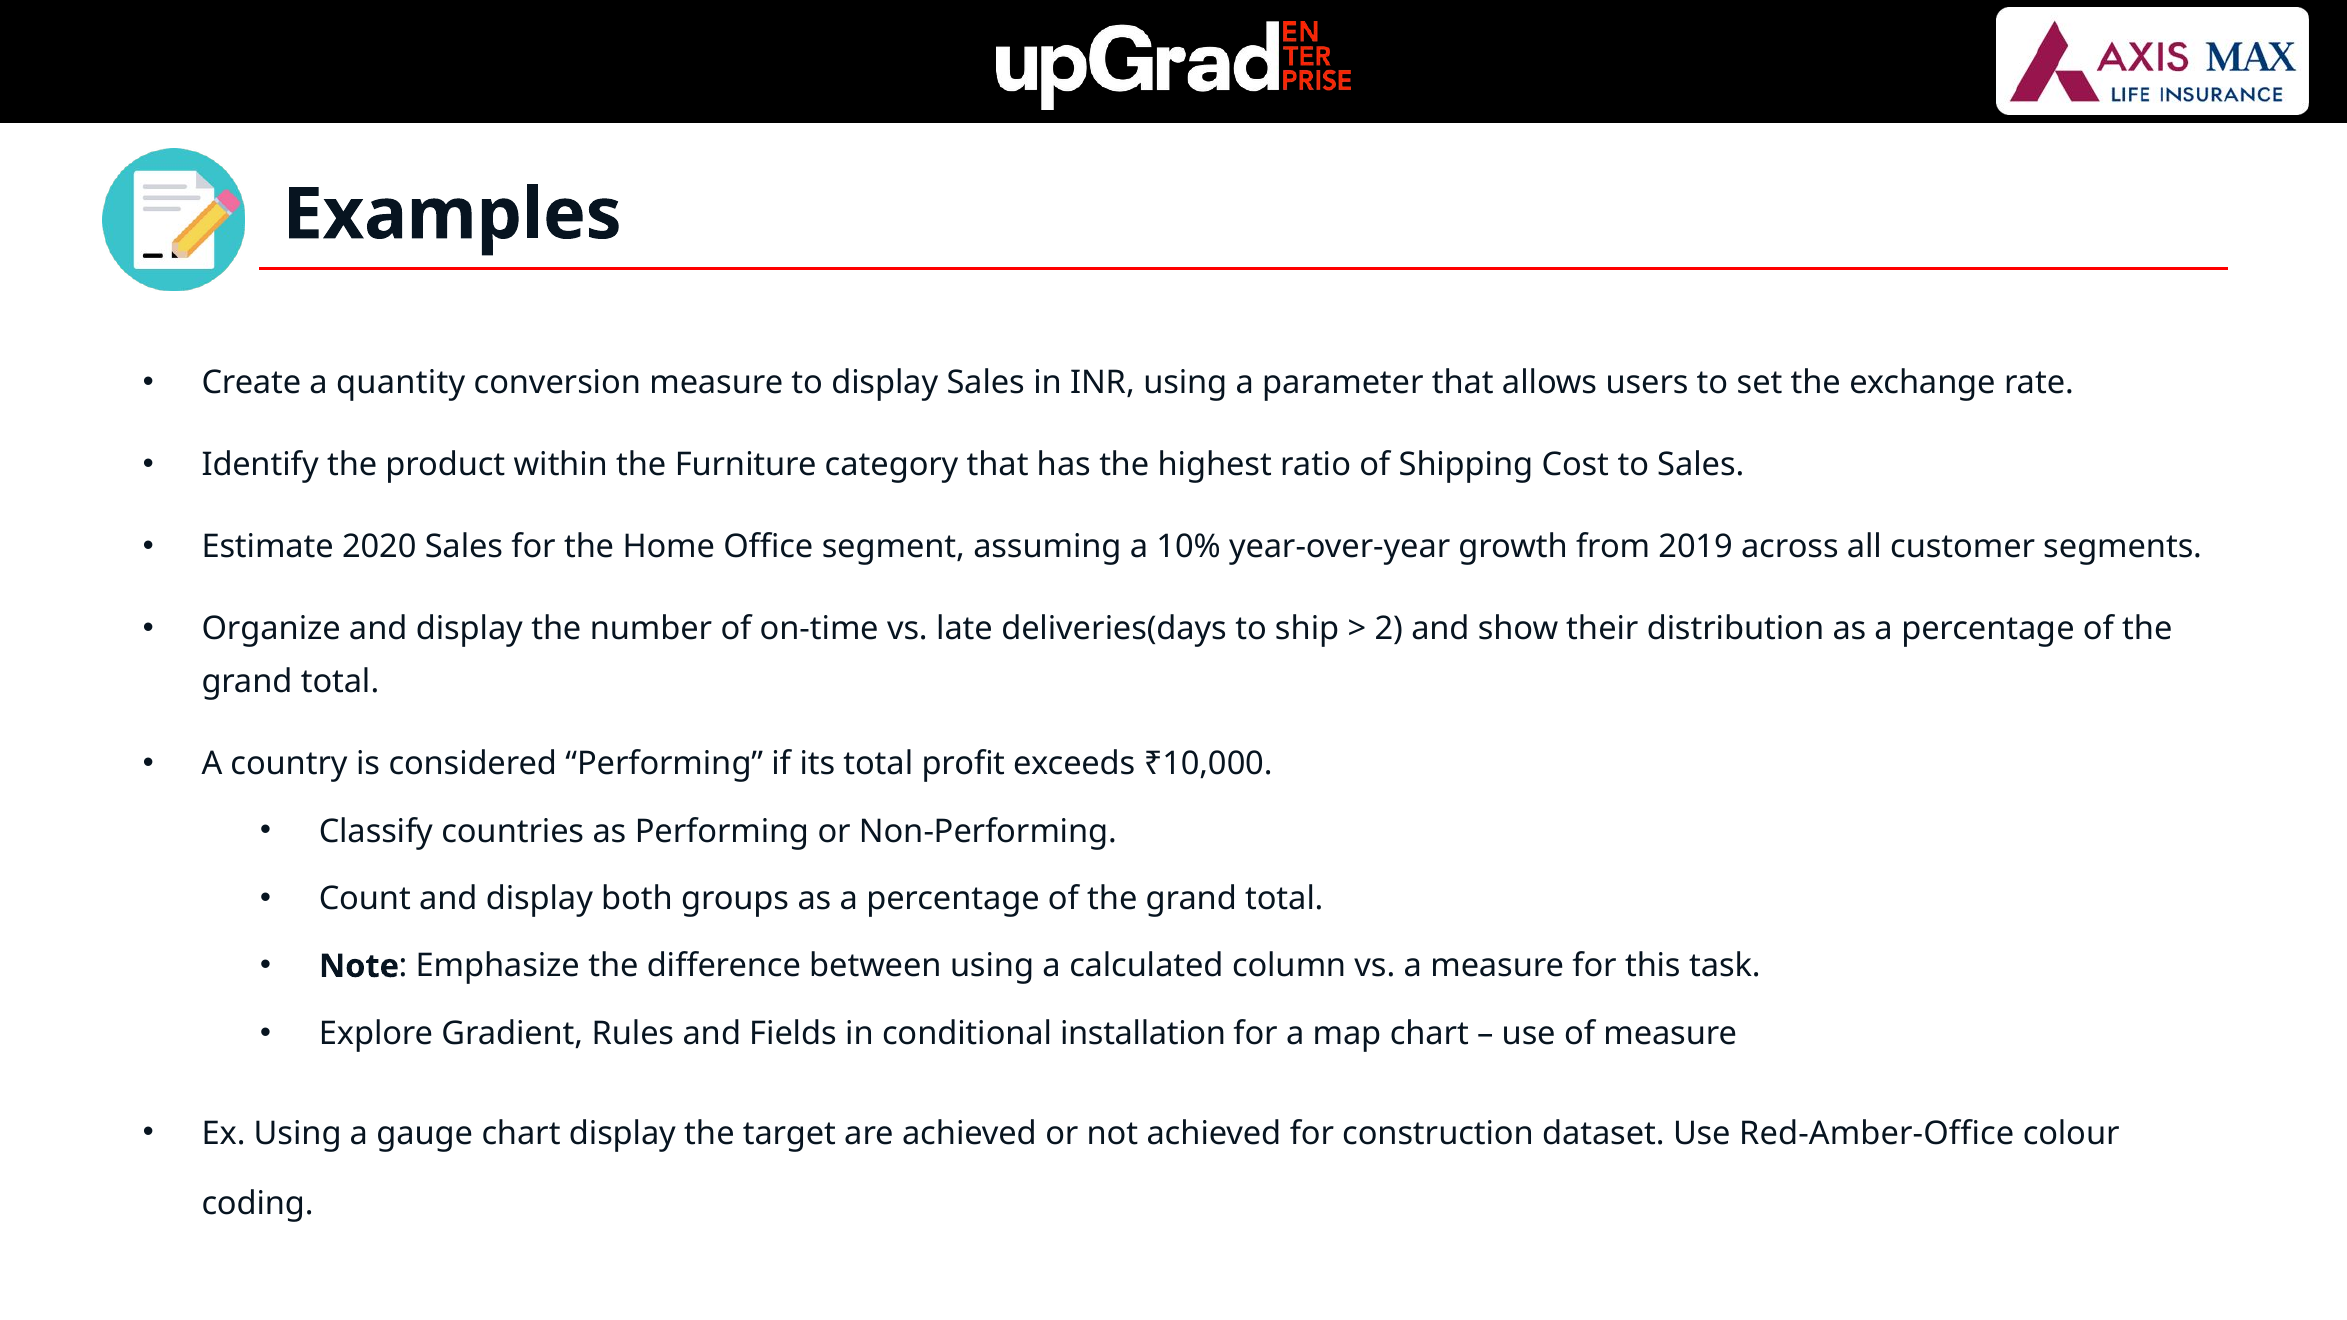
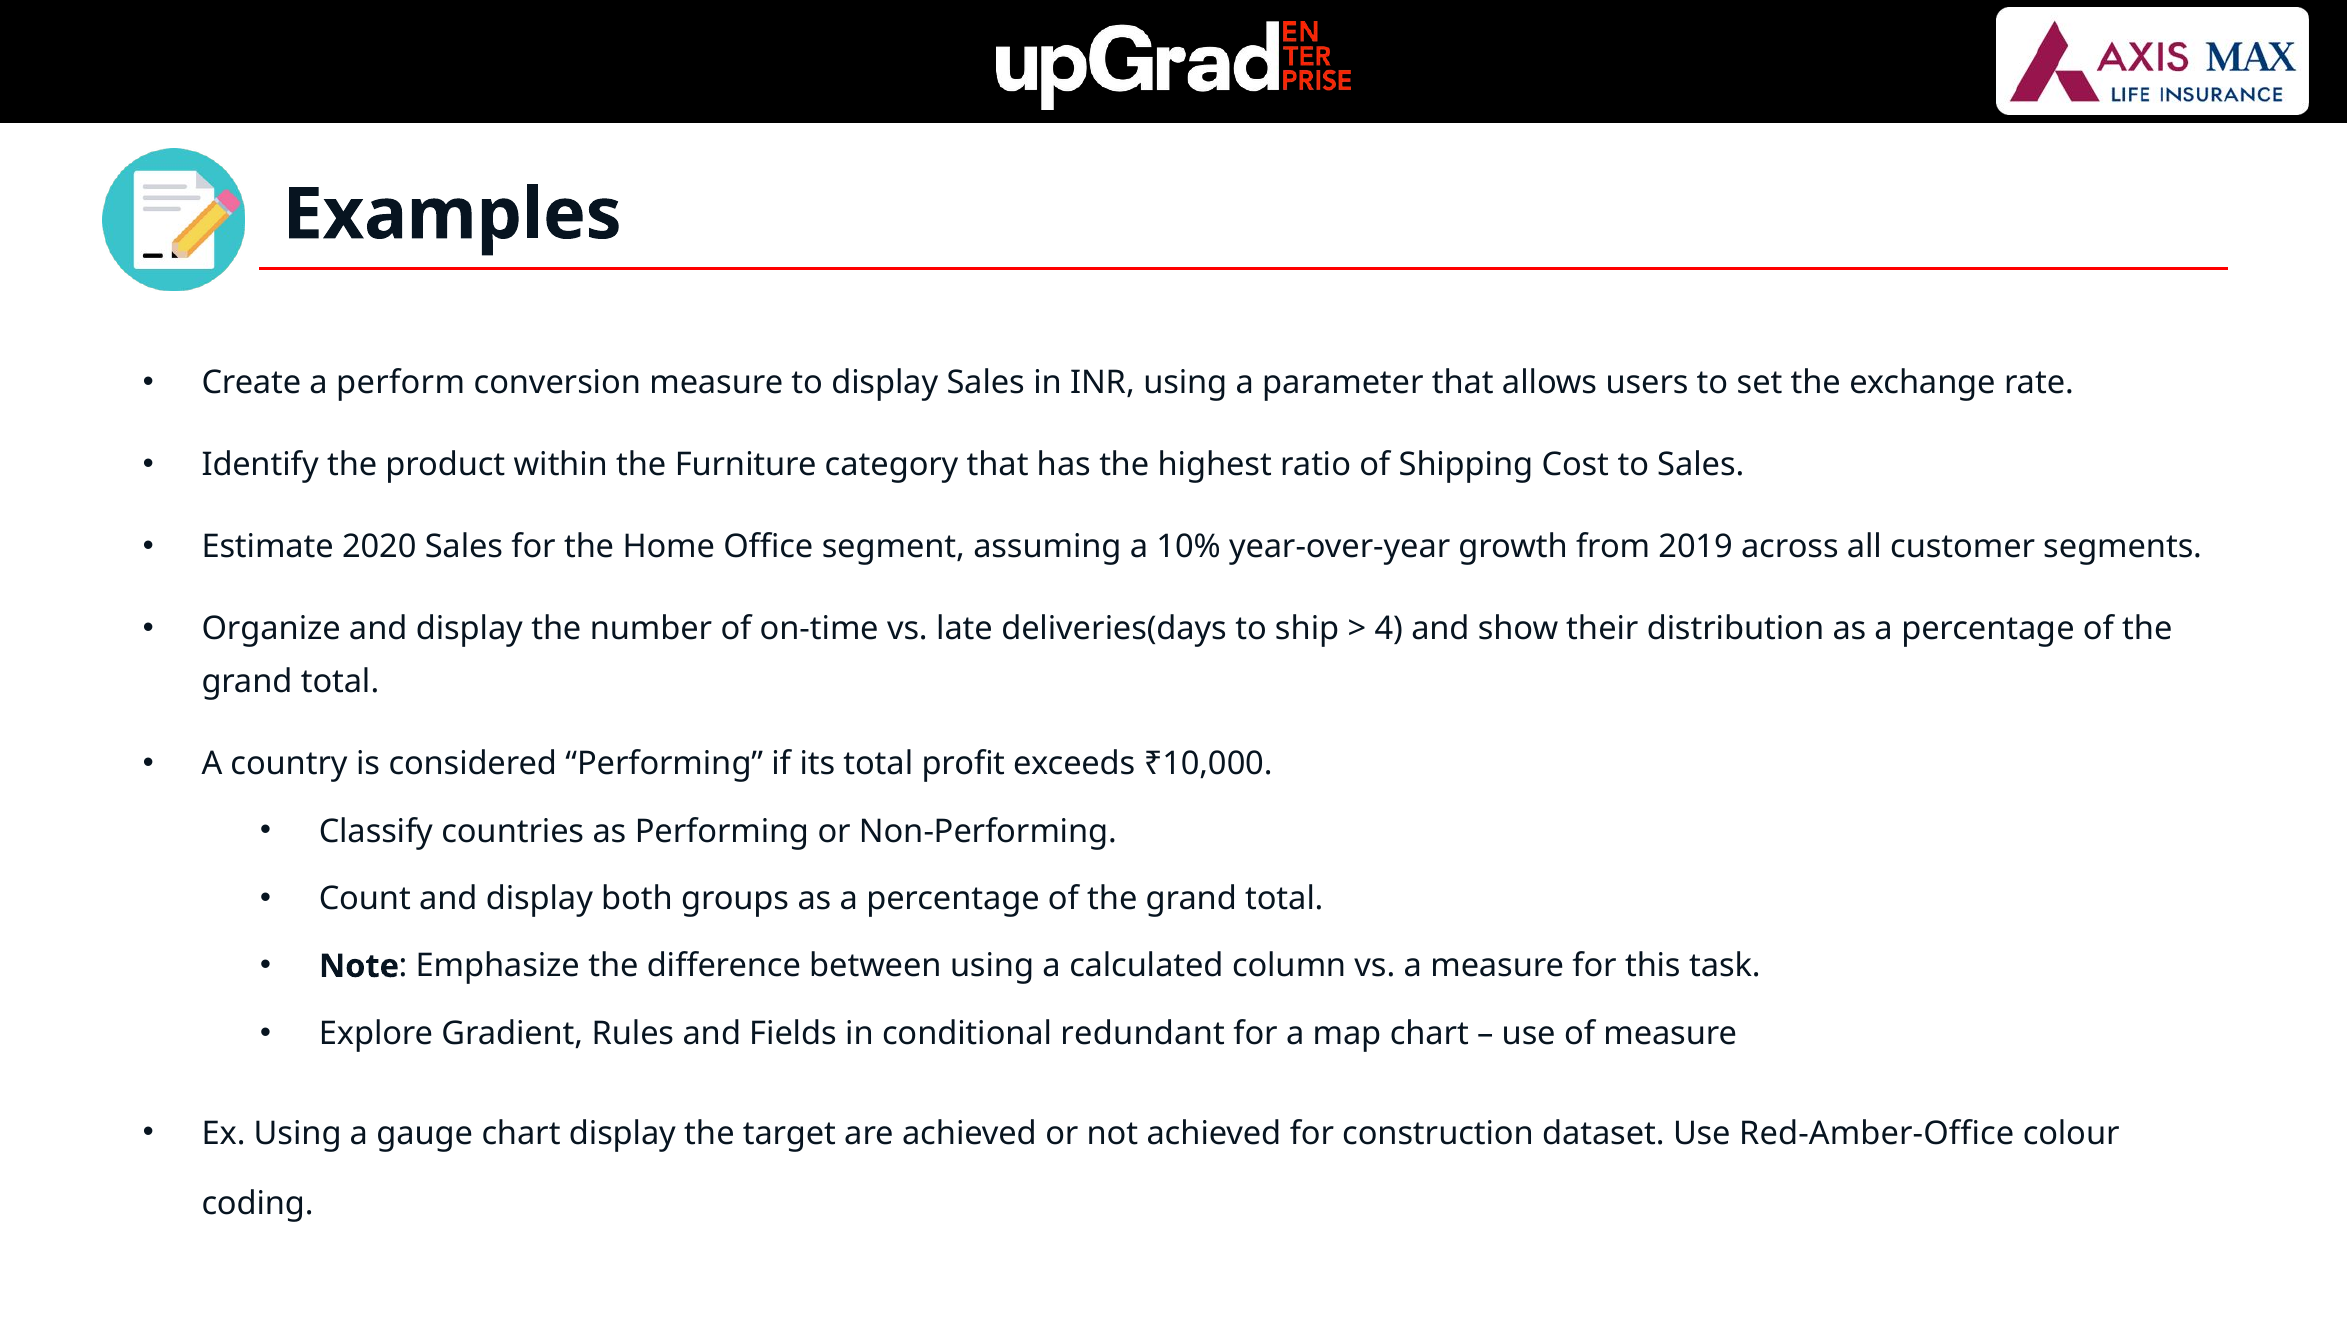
quantity: quantity -> perform
2: 2 -> 4
installation: installation -> redundant
